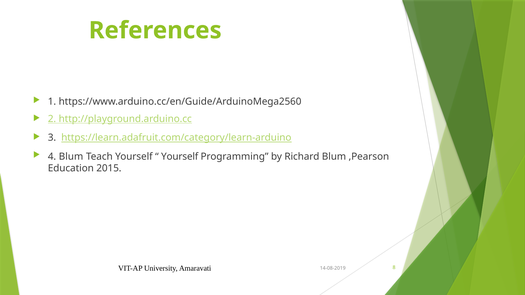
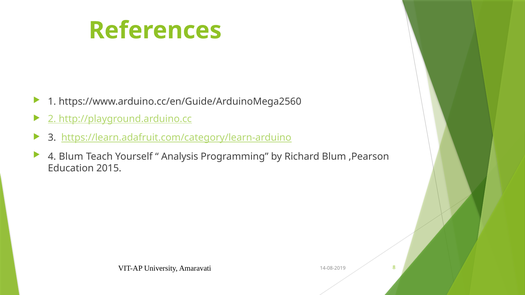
Yourself at (180, 157): Yourself -> Analysis
